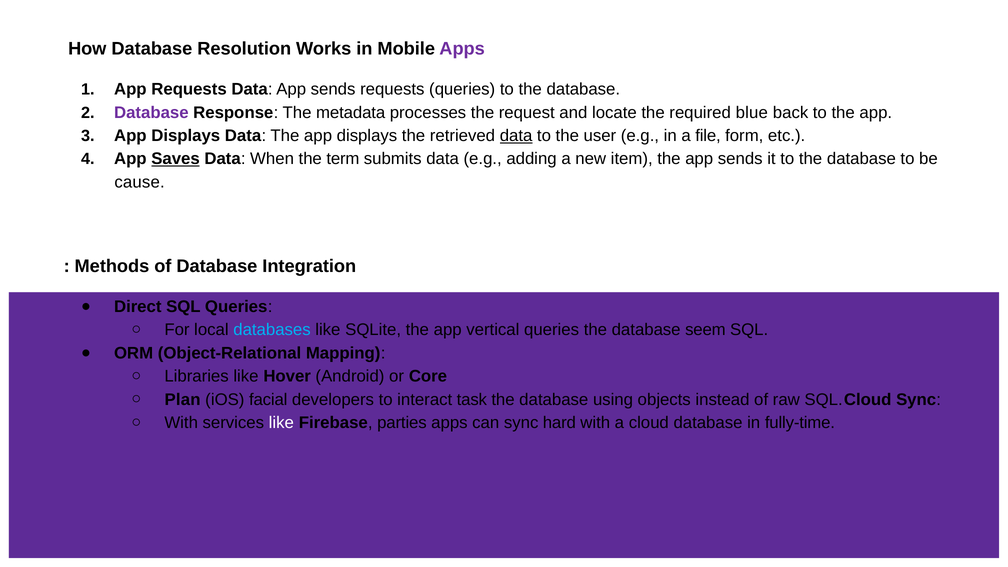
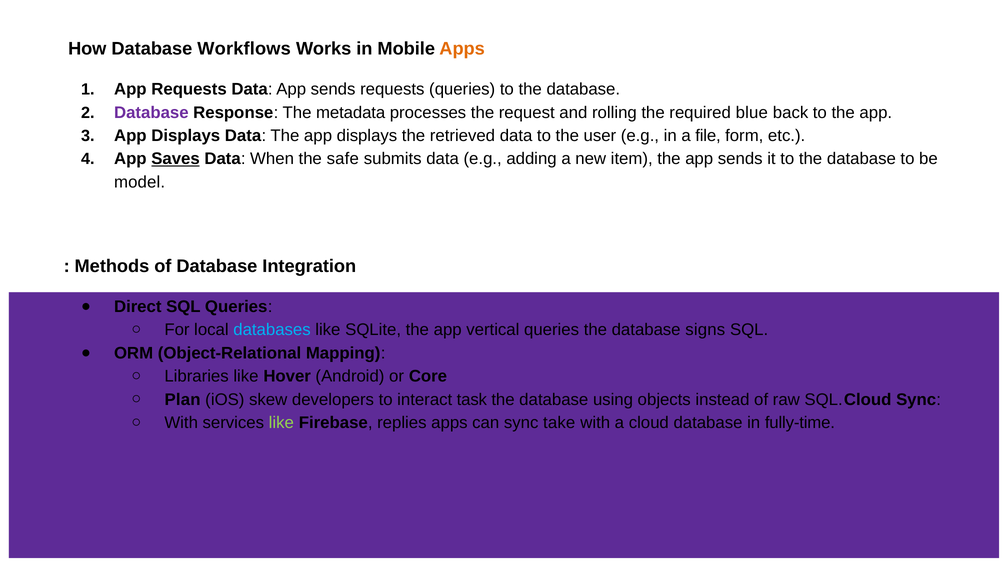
Resolution: Resolution -> Workflows
Apps at (462, 49) colour: purple -> orange
locate: locate -> rolling
data at (516, 136) underline: present -> none
term: term -> safe
cause: cause -> model
seem: seem -> signs
facial: facial -> skew
like at (281, 423) colour: white -> light green
parties: parties -> replies
hard: hard -> take
